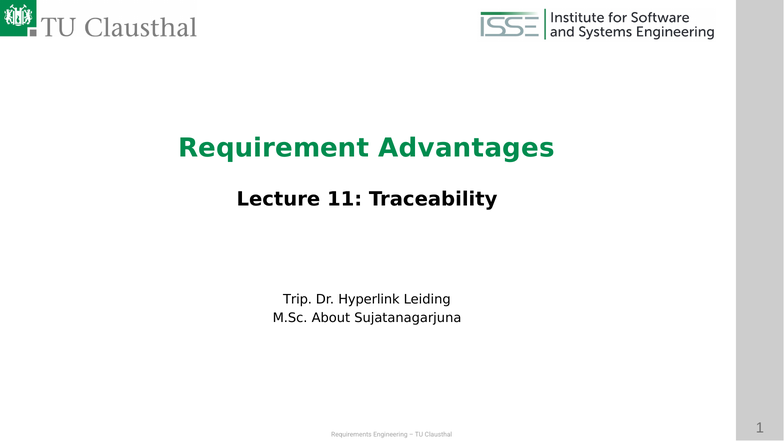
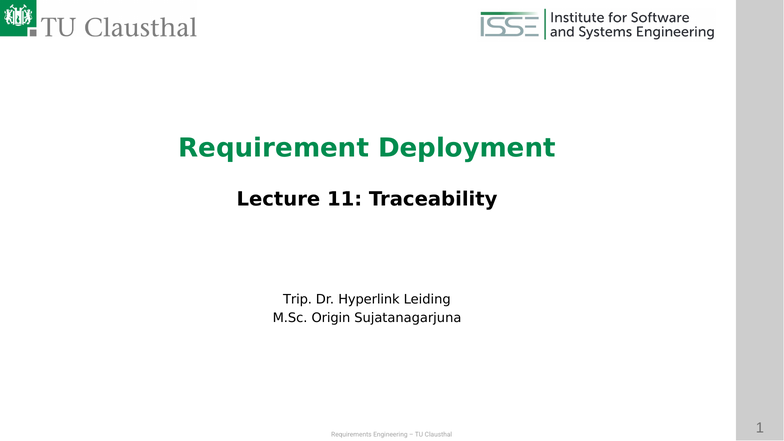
Advantages: Advantages -> Deployment
About: About -> Origin
